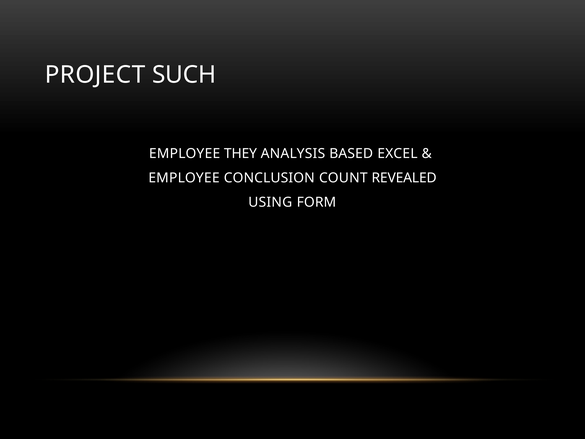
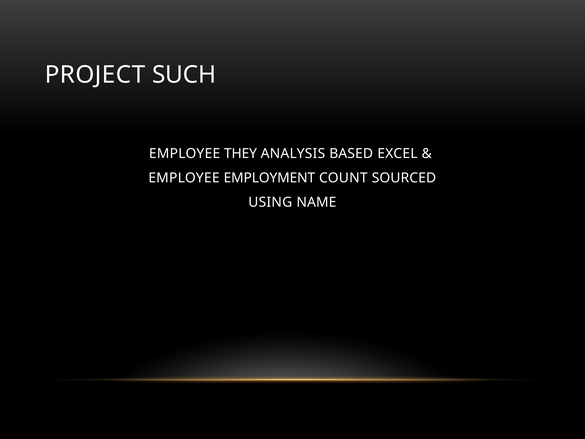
CONCLUSION: CONCLUSION -> EMPLOYMENT
REVEALED: REVEALED -> SOURCED
FORM: FORM -> NAME
